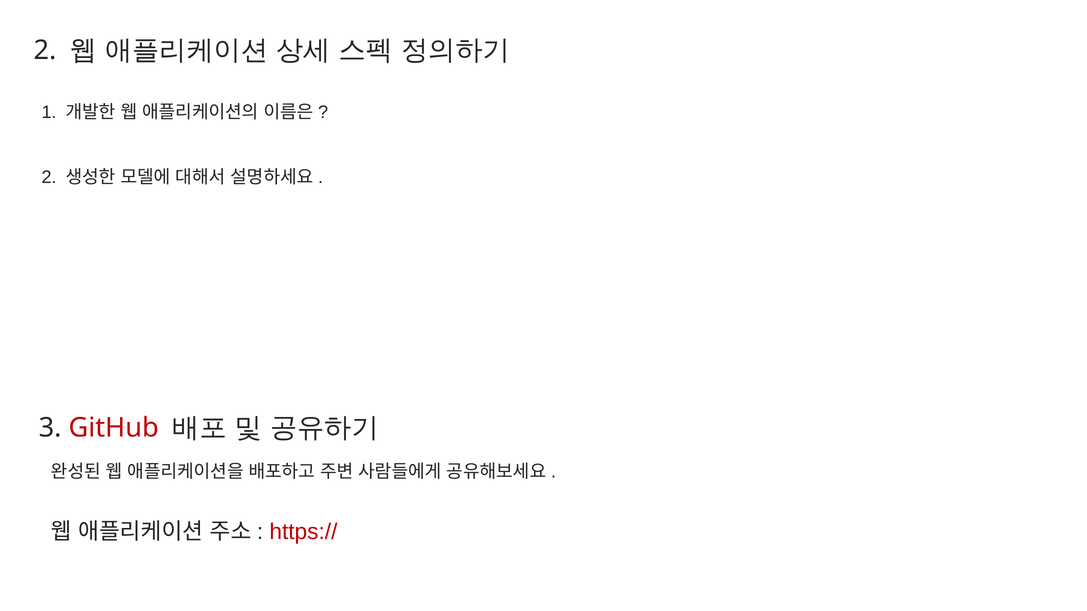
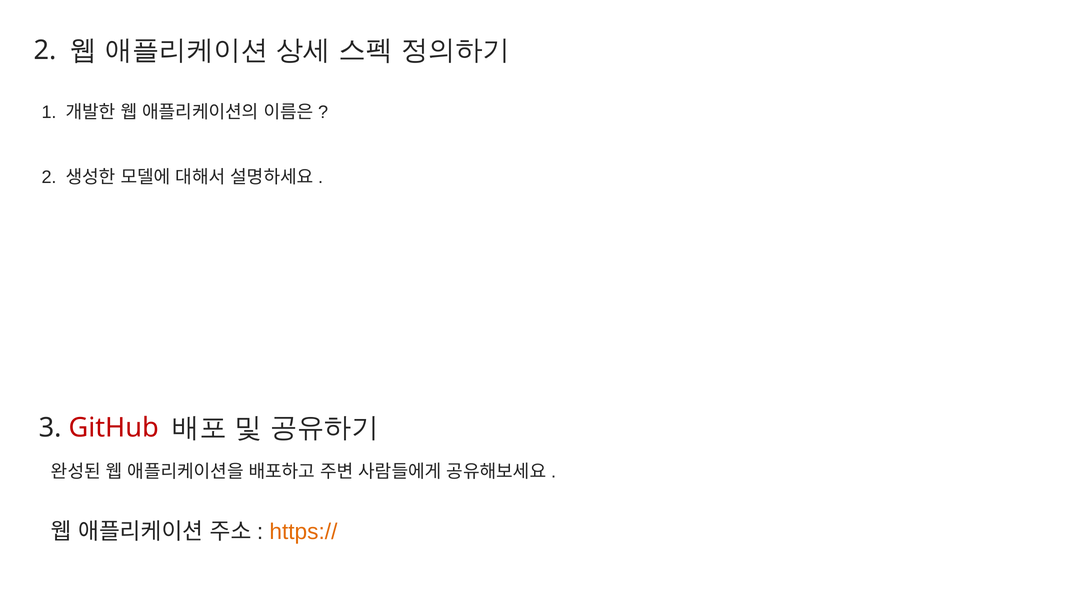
https:// colour: red -> orange
